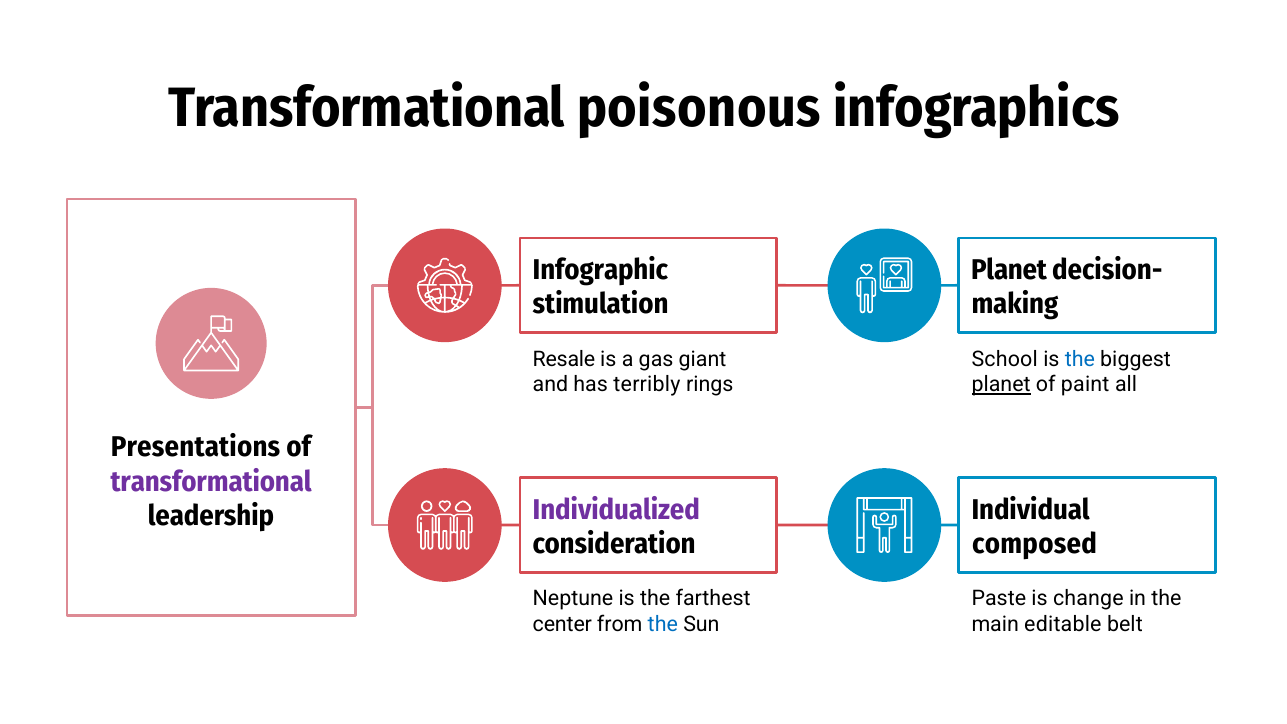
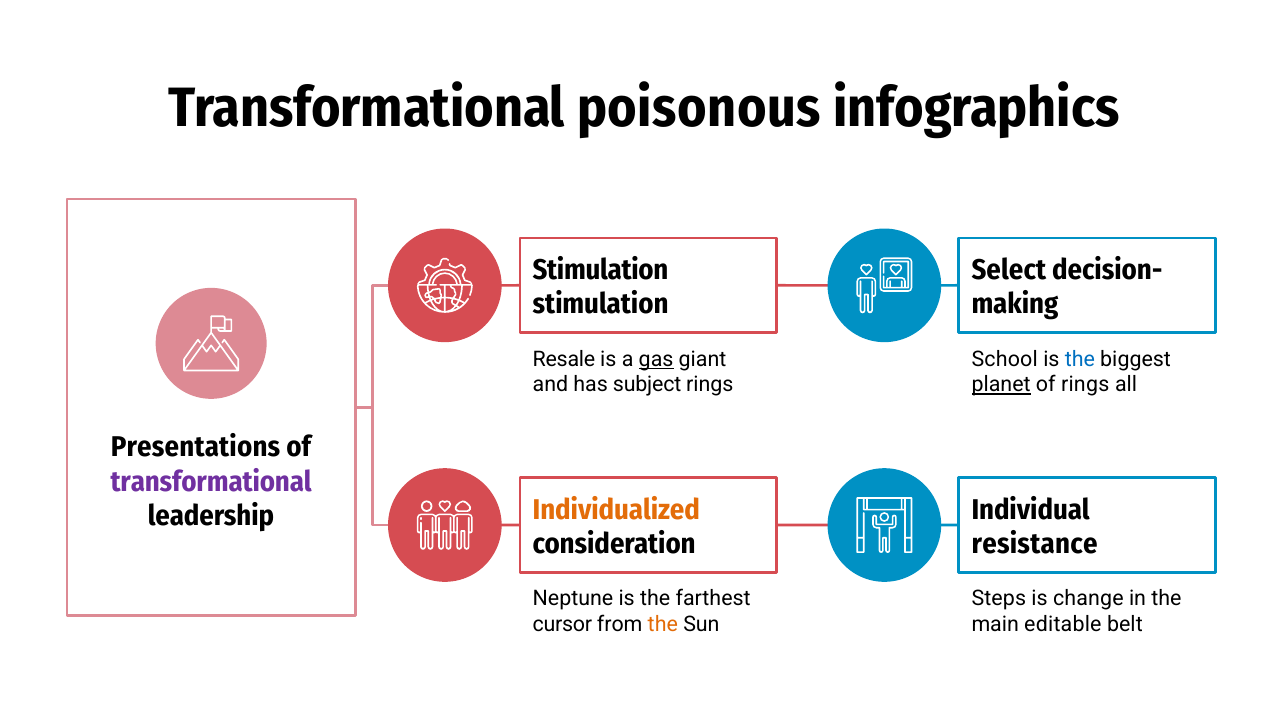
Infographic at (600, 270): Infographic -> Stimulation
Planet at (1009, 270): Planet -> Select
gas underline: none -> present
terribly: terribly -> subject
of paint: paint -> rings
Individualized colour: purple -> orange
composed: composed -> resistance
Paste: Paste -> Steps
center: center -> cursor
the at (663, 624) colour: blue -> orange
